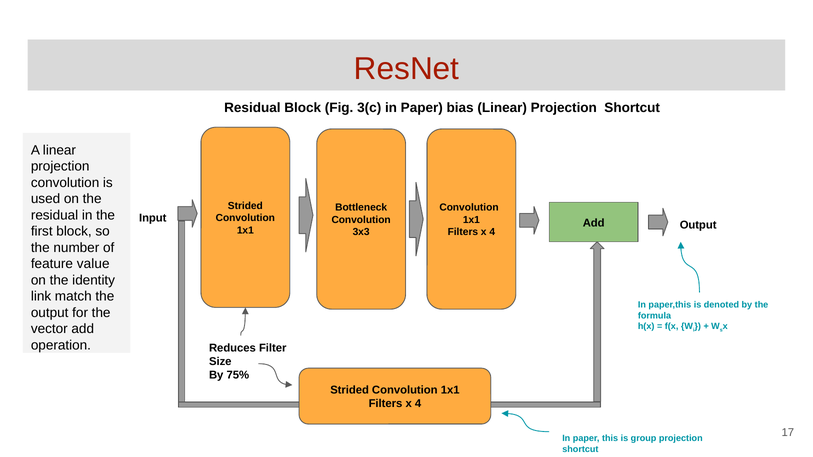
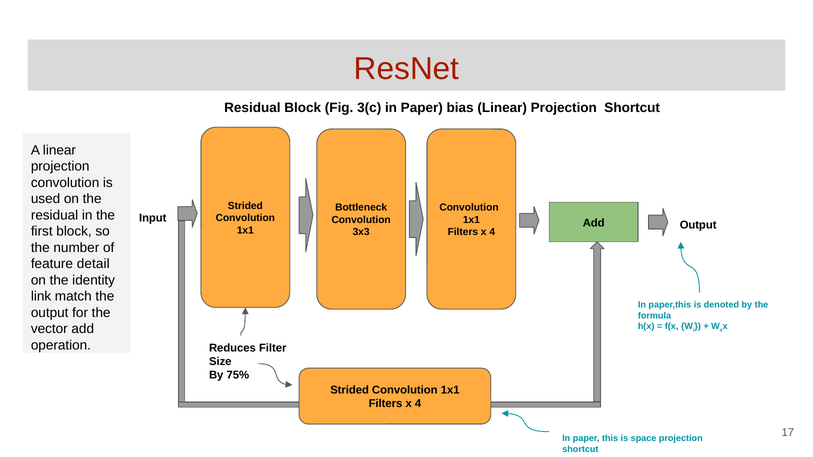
value: value -> detail
group: group -> space
